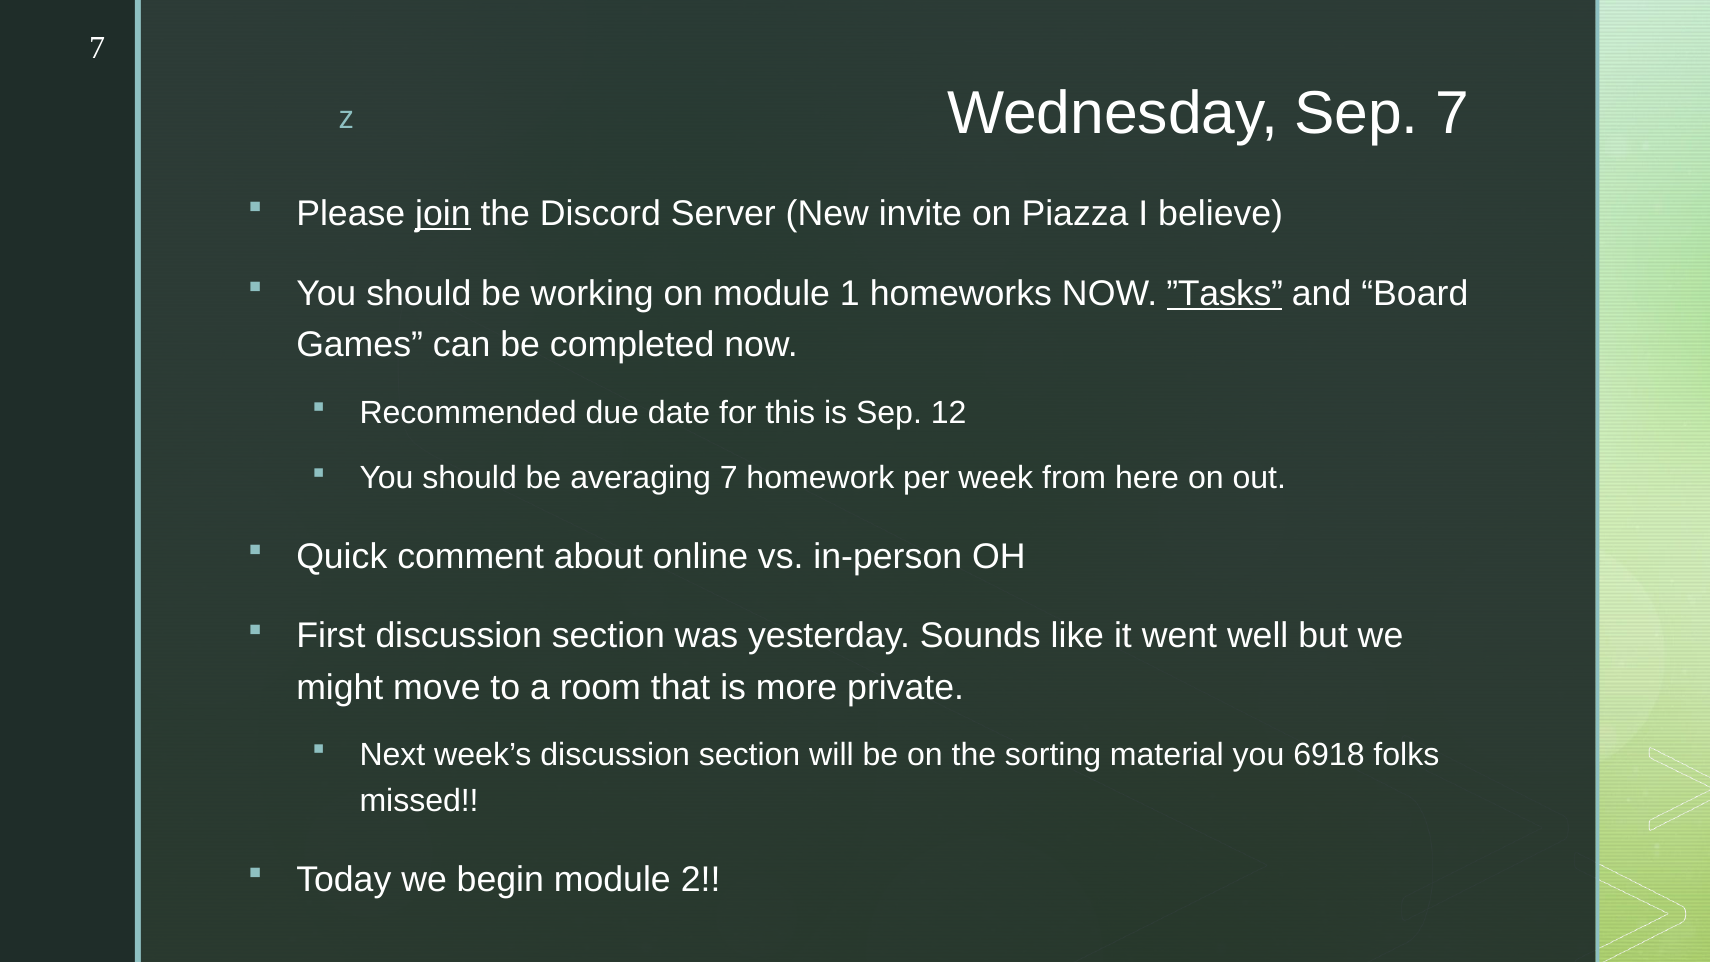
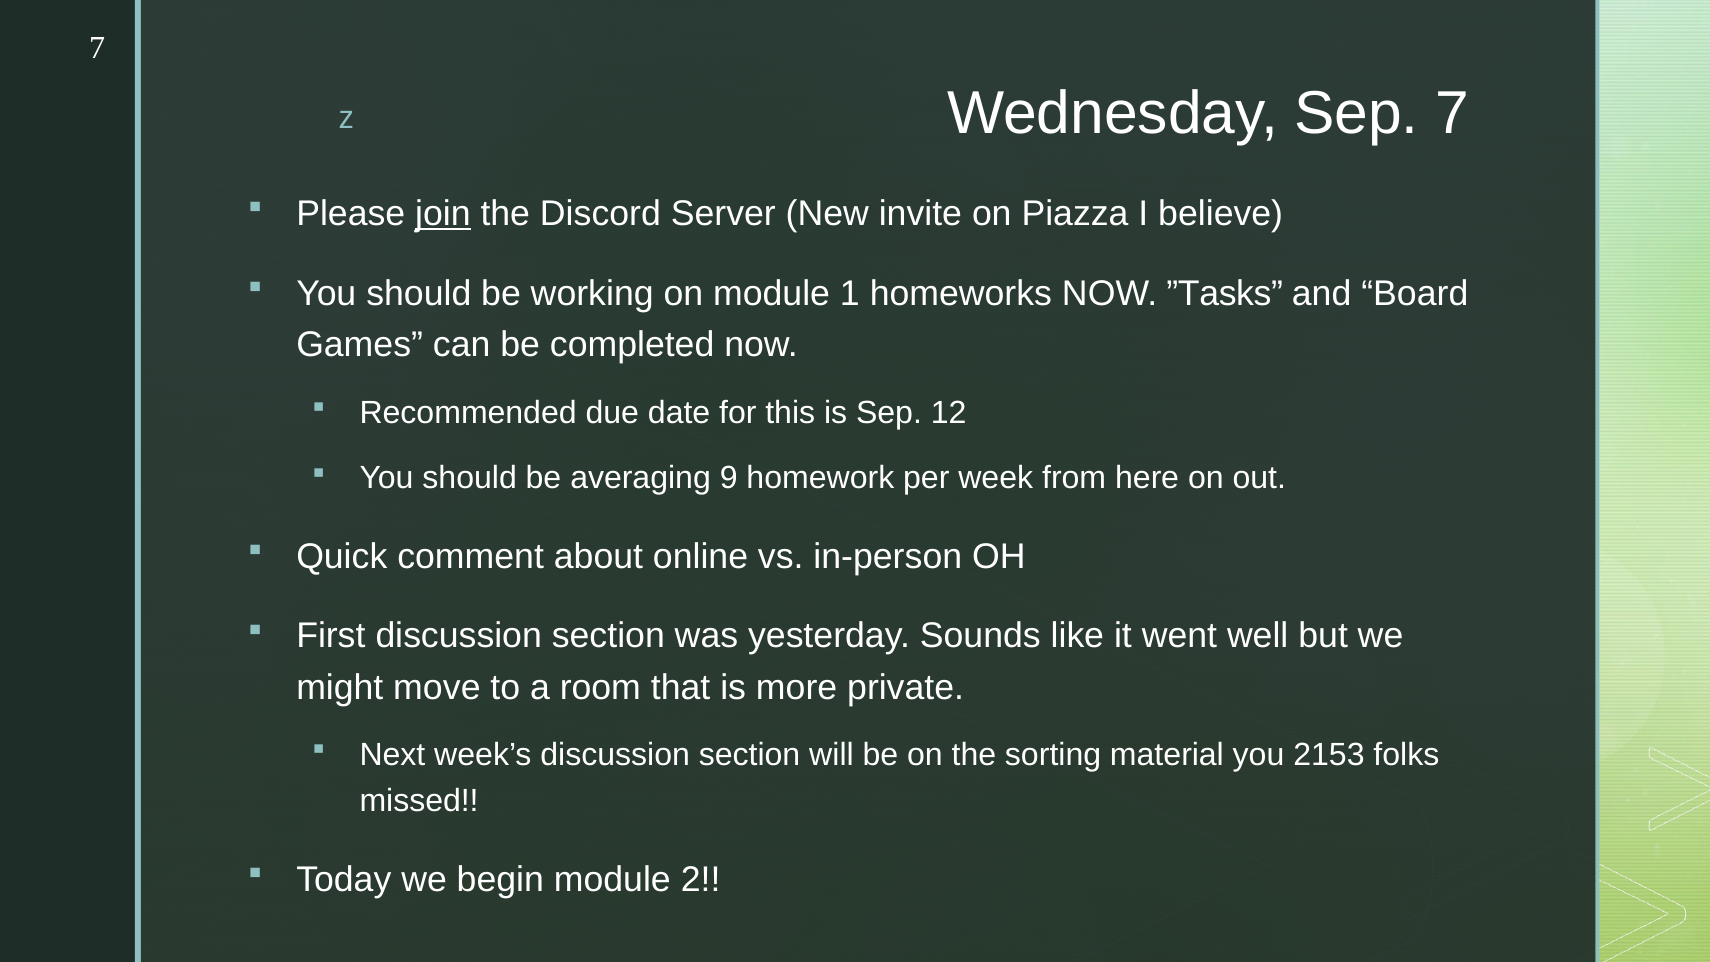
”Tasks underline: present -> none
averaging 7: 7 -> 9
6918: 6918 -> 2153
